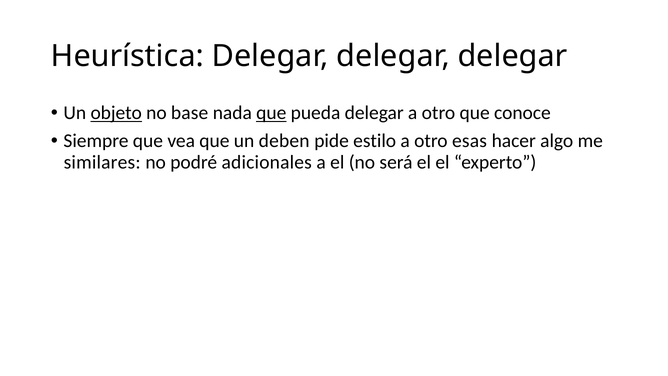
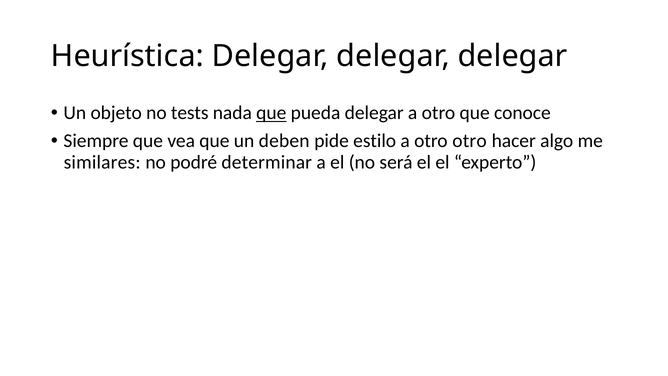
objeto underline: present -> none
base: base -> tests
otro esas: esas -> otro
adicionales: adicionales -> determinar
